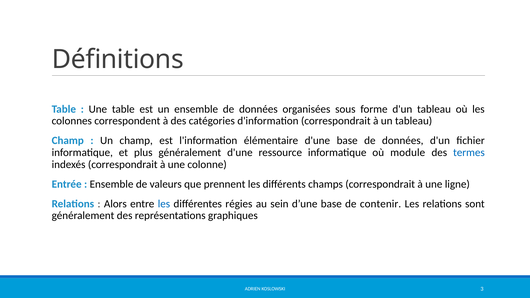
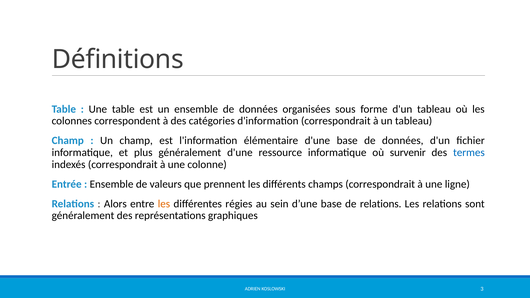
module: module -> survenir
les at (164, 204) colour: blue -> orange
de contenir: contenir -> relations
